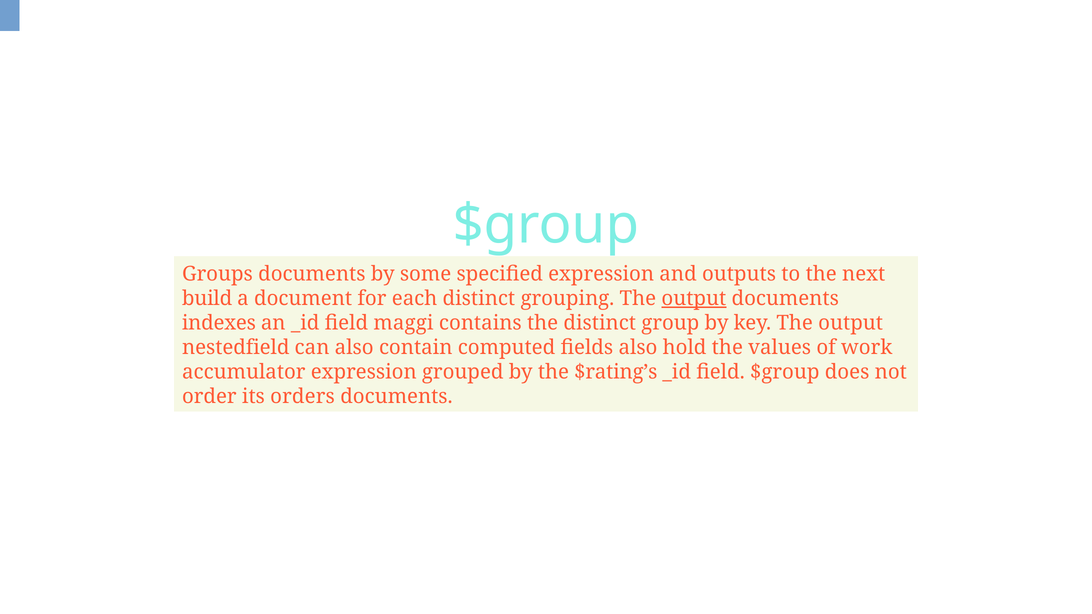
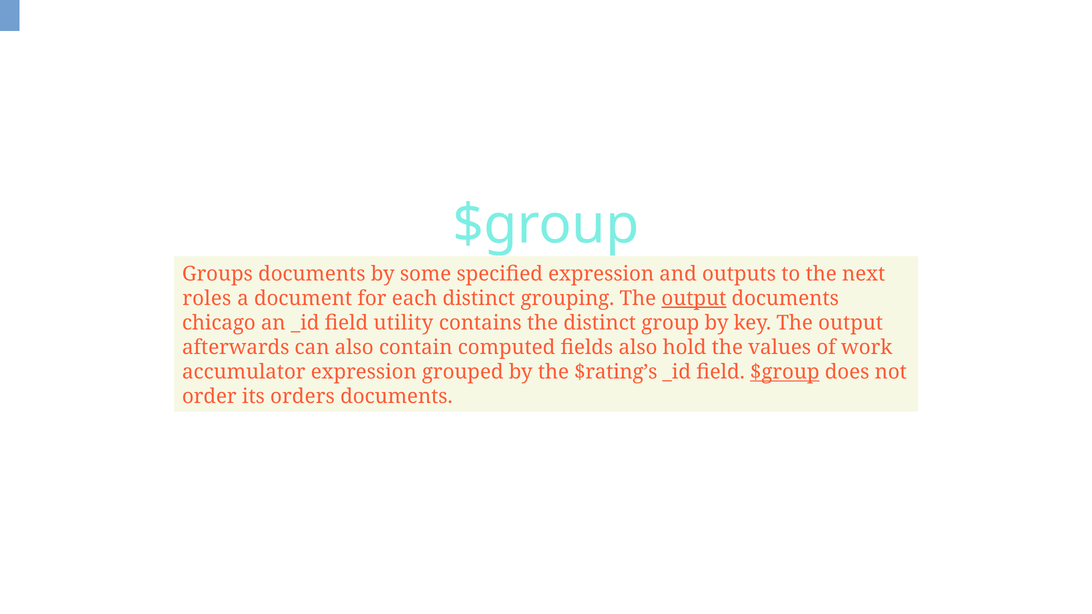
build: build -> roles
indexes: indexes -> chicago
maggi: maggi -> utility
nestedfield: nestedfield -> afterwards
$group at (785, 372) underline: none -> present
